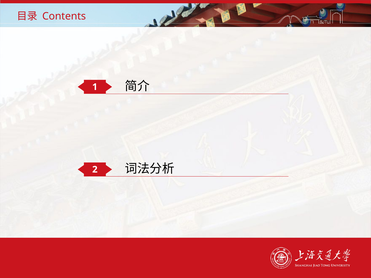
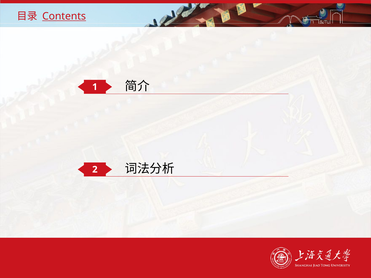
Contents underline: none -> present
